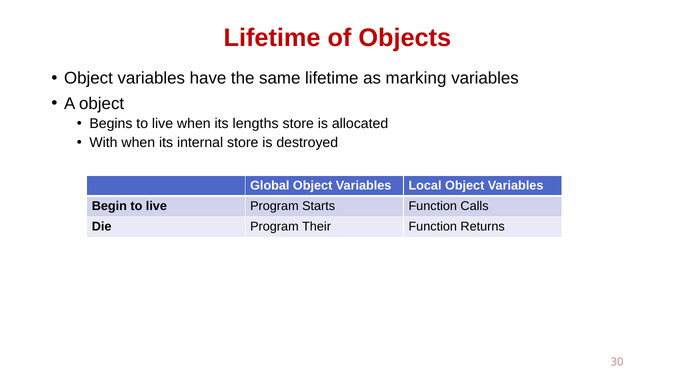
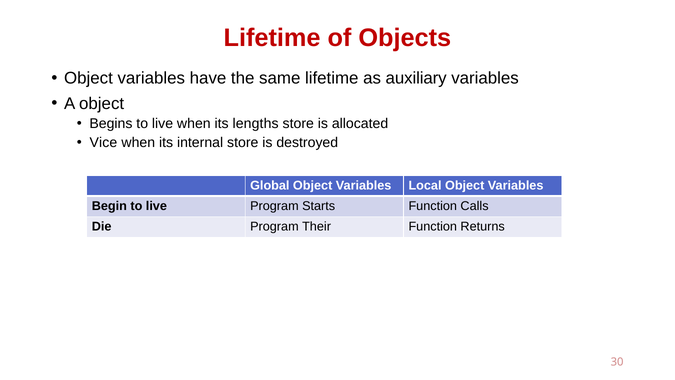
marking: marking -> auxiliary
With: With -> Vice
